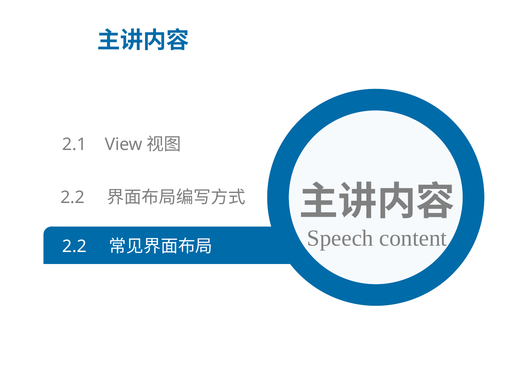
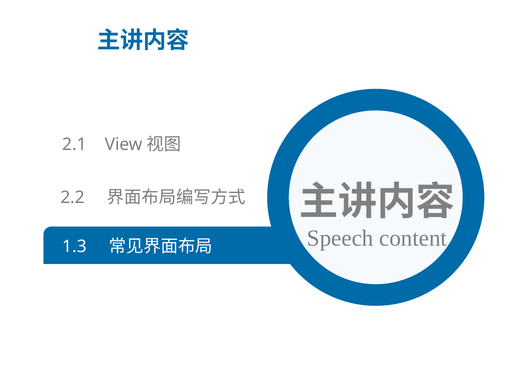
2.2 at (75, 247): 2.2 -> 1.3
